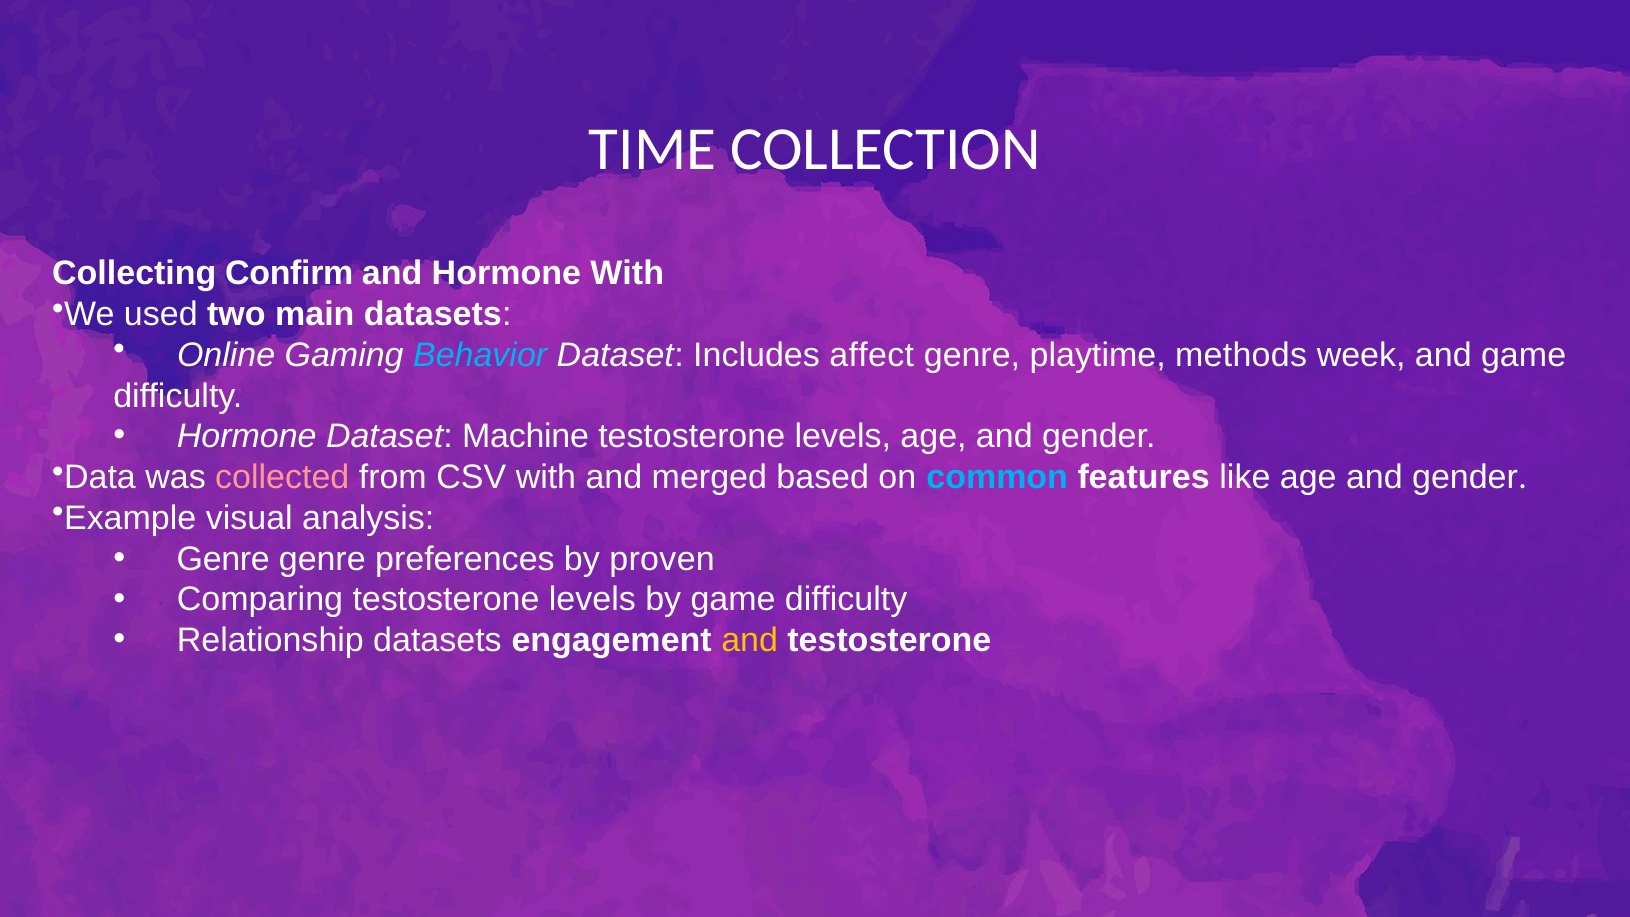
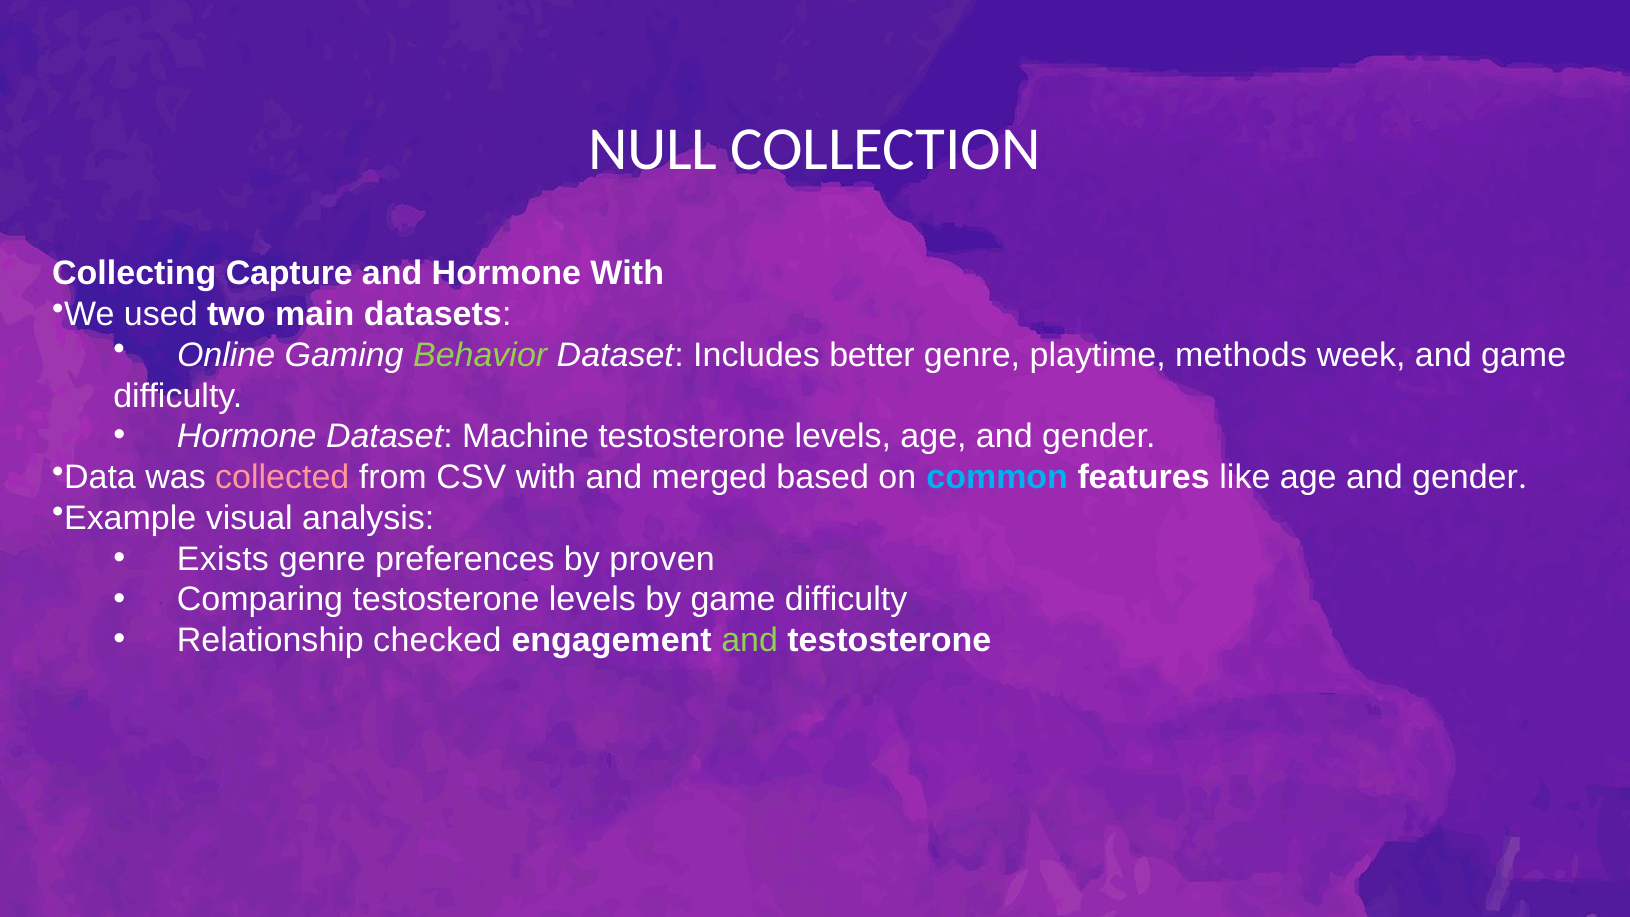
TIME: TIME -> NULL
Confirm: Confirm -> Capture
Behavior colour: light blue -> light green
affect: affect -> better
Genre at (223, 559): Genre -> Exists
Relationship datasets: datasets -> checked
and at (750, 640) colour: yellow -> light green
